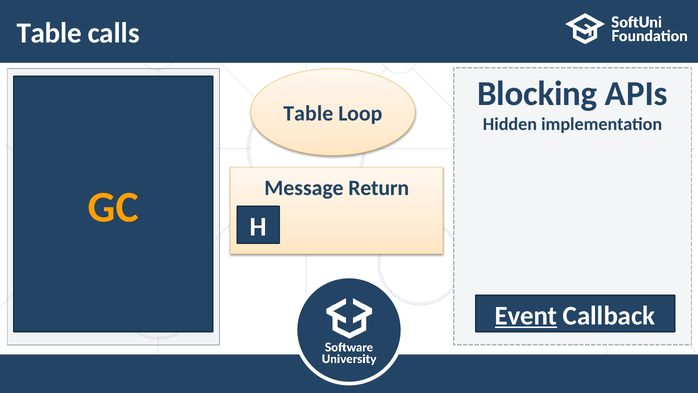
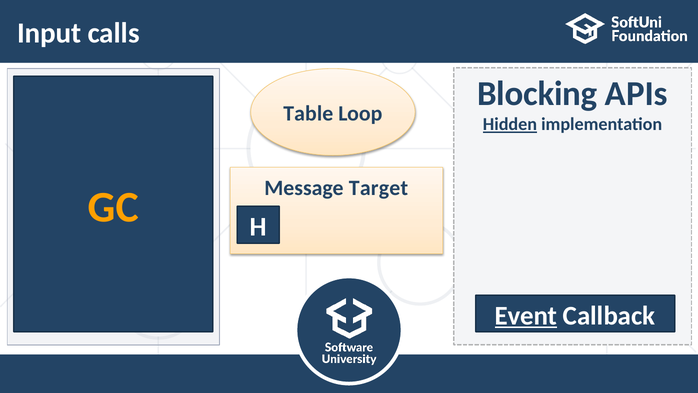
Table at (49, 33): Table -> Input
Hidden underline: none -> present
Return: Return -> Target
